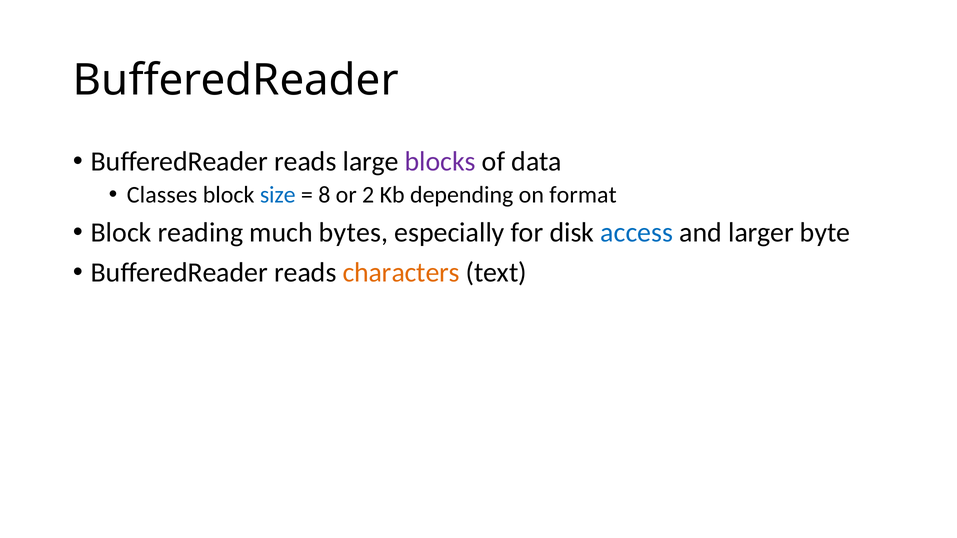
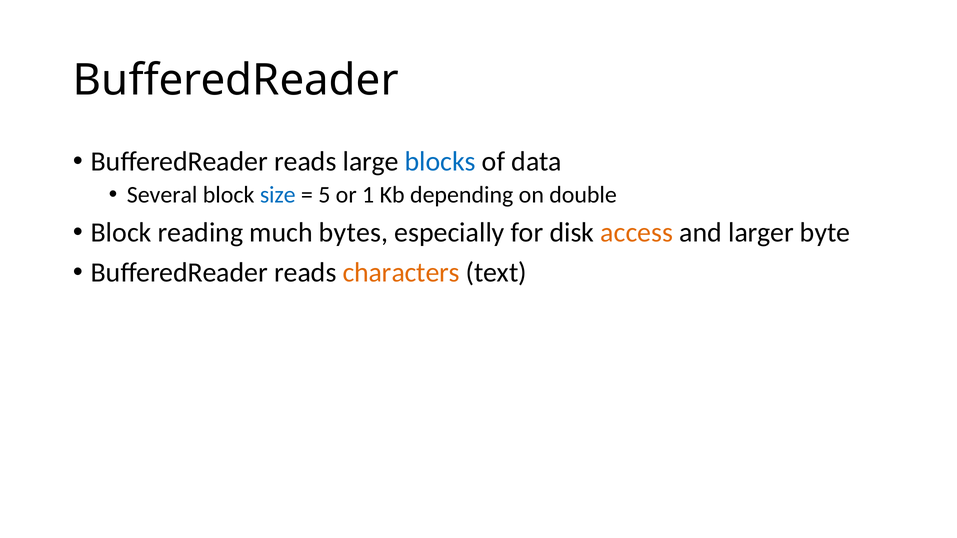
blocks colour: purple -> blue
Classes: Classes -> Several
8: 8 -> 5
2: 2 -> 1
format: format -> double
access colour: blue -> orange
